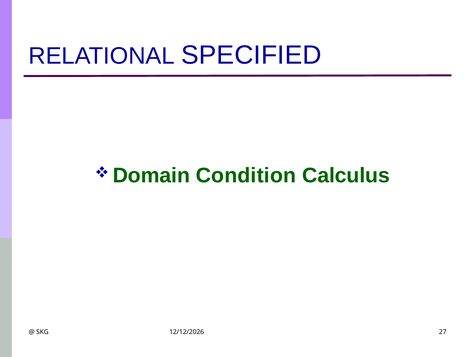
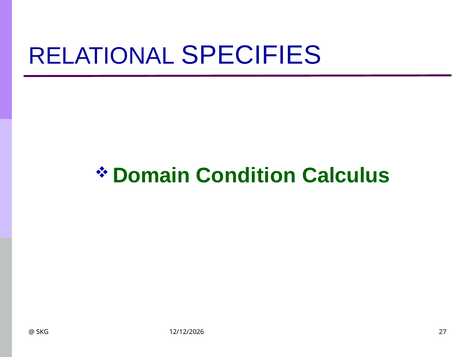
SPECIFIED: SPECIFIED -> SPECIFIES
